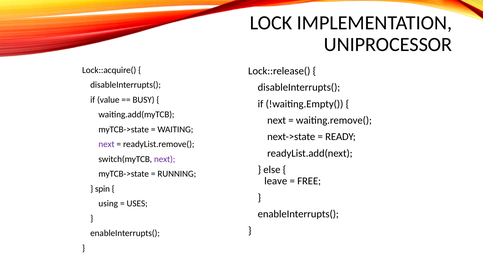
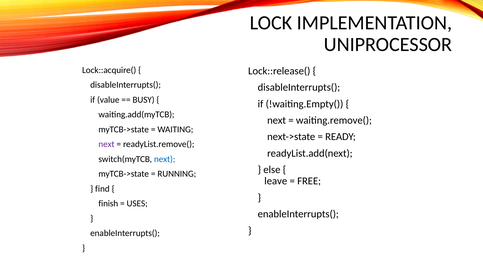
next at (165, 159) colour: purple -> blue
spin: spin -> find
using: using -> finish
